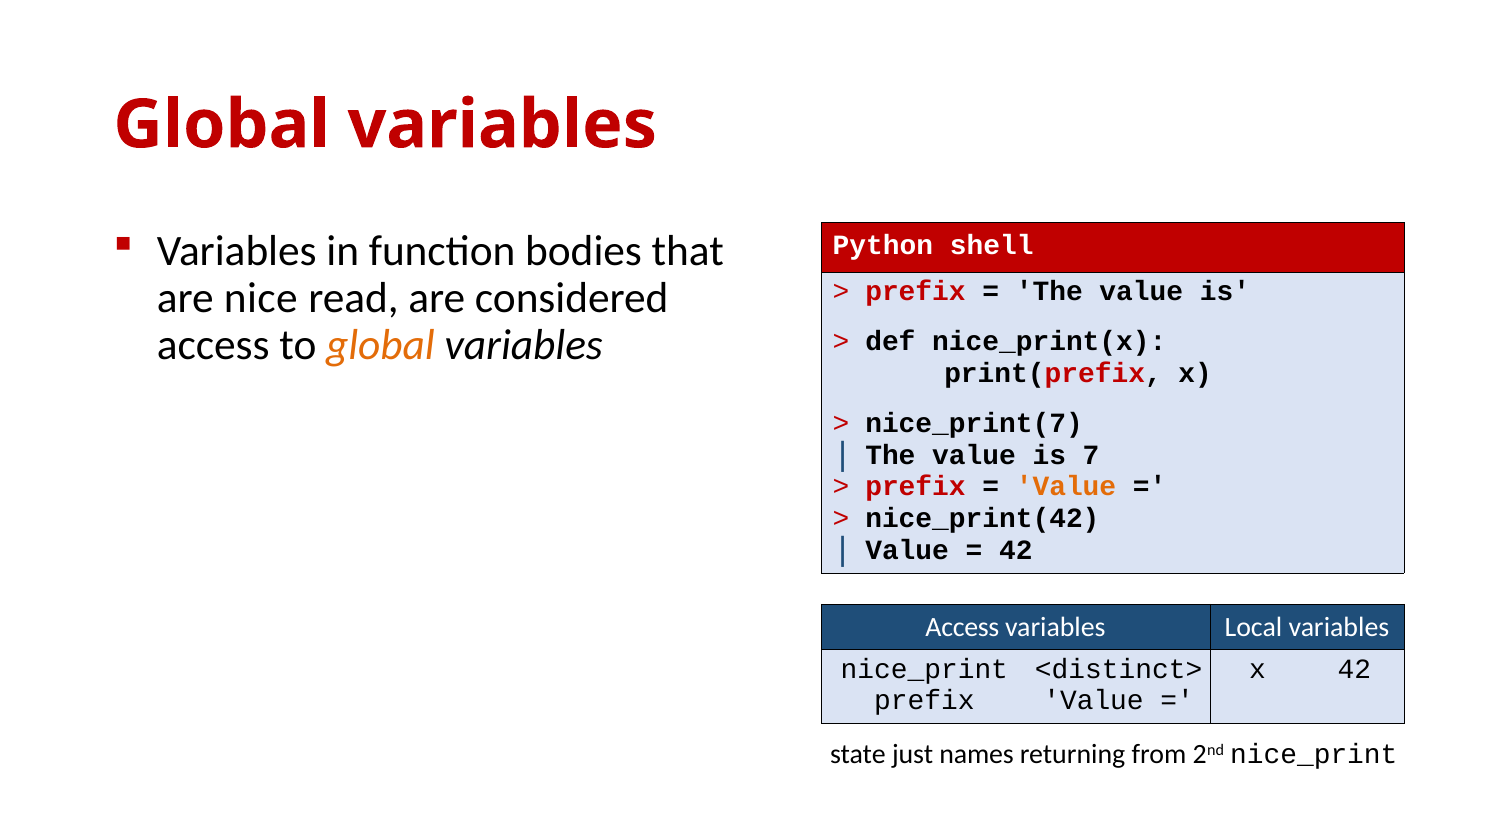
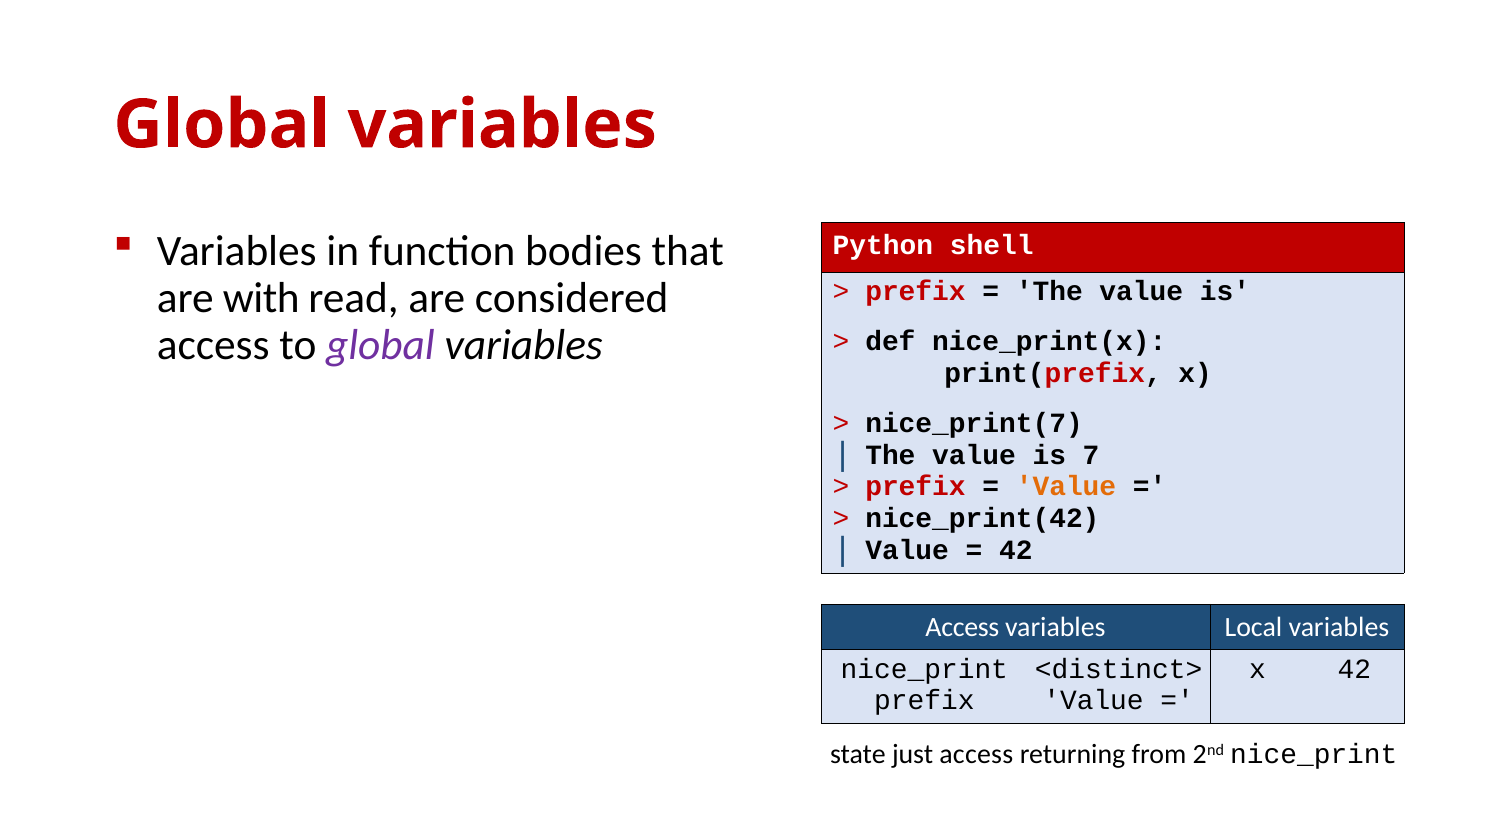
nice: nice -> with
global at (380, 345) colour: orange -> purple
just names: names -> access
